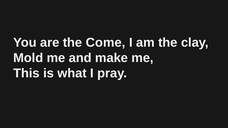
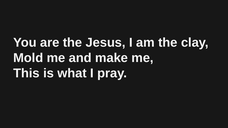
Come: Come -> Jesus
